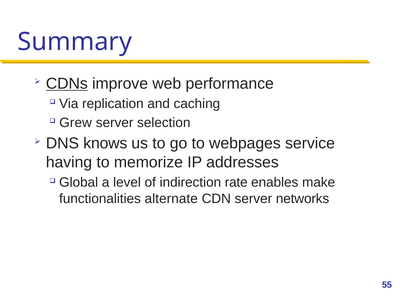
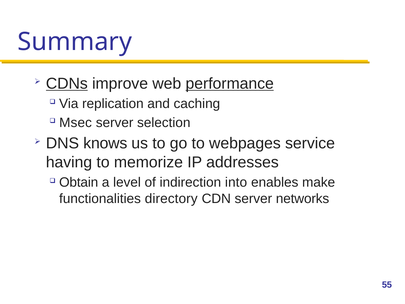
performance underline: none -> present
Grew: Grew -> Msec
Global: Global -> Obtain
rate: rate -> into
alternate: alternate -> directory
